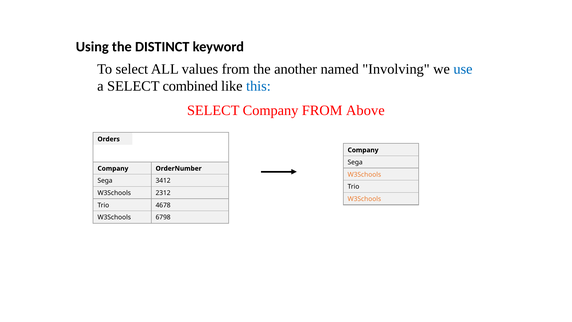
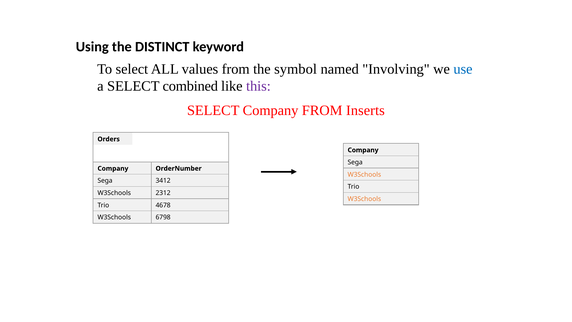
another: another -> symbol
this colour: blue -> purple
Above: Above -> Inserts
